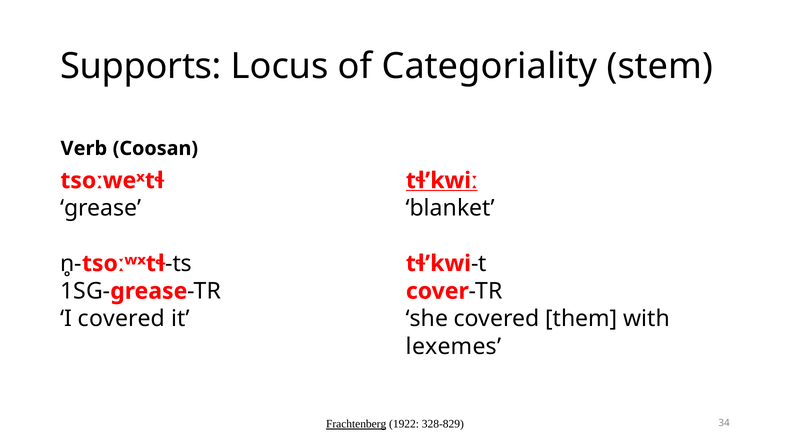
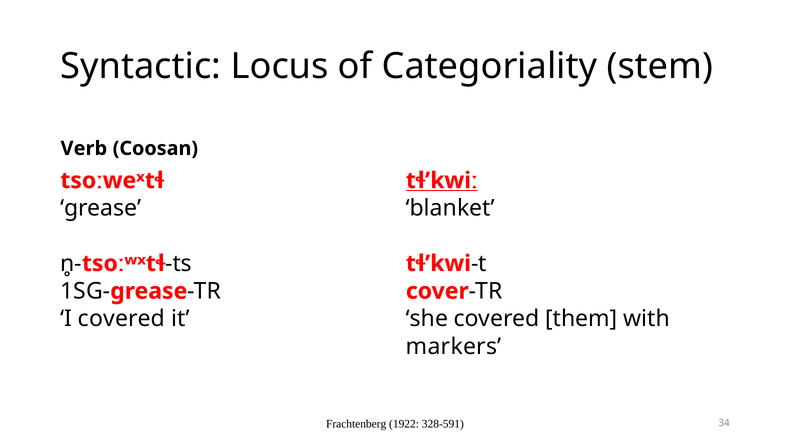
Supports: Supports -> Syntactic
lexemes: lexemes -> markers
Frachtenberg underline: present -> none
328-829: 328-829 -> 328-591
